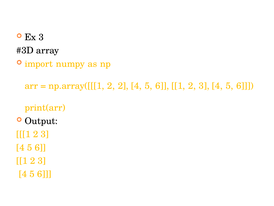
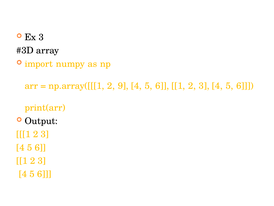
2 2: 2 -> 9
